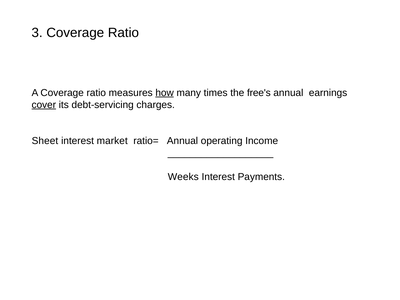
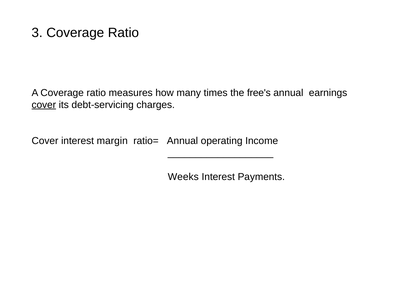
how underline: present -> none
Sheet at (45, 141): Sheet -> Cover
market: market -> margin
